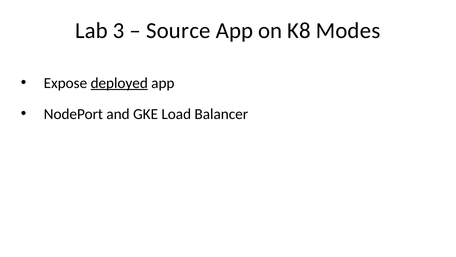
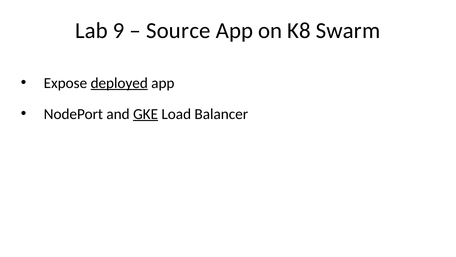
3: 3 -> 9
Modes: Modes -> Swarm
GKE underline: none -> present
